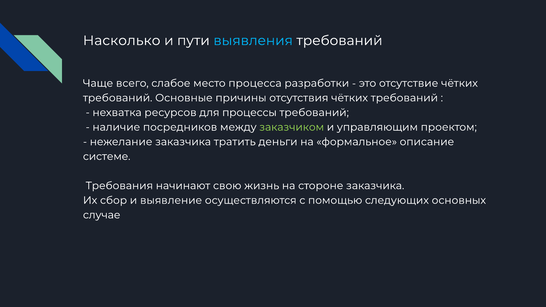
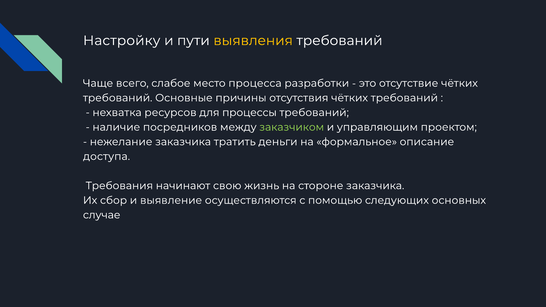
Насколько: Насколько -> Настройку
выявления colour: light blue -> yellow
системе: системе -> доступа
